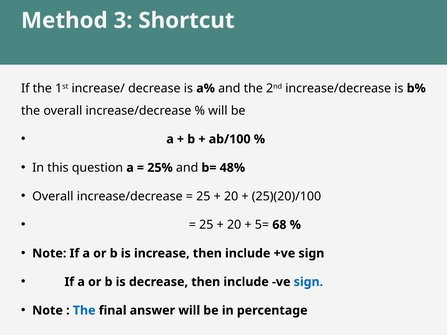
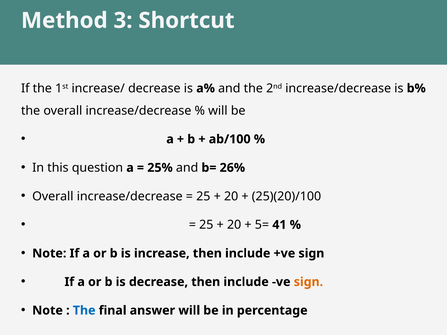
48%: 48% -> 26%
68: 68 -> 41
sign at (308, 282) colour: blue -> orange
